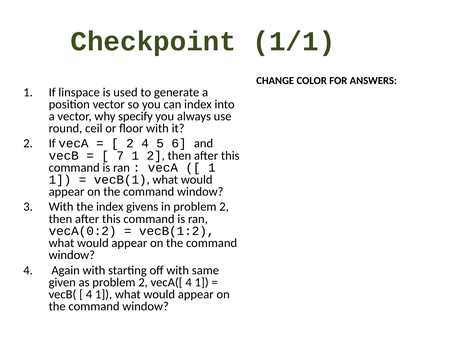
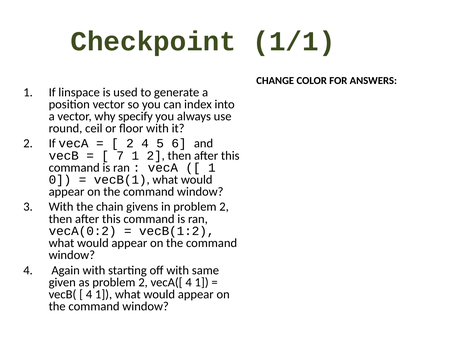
1 at (60, 180): 1 -> 0
the index: index -> chain
